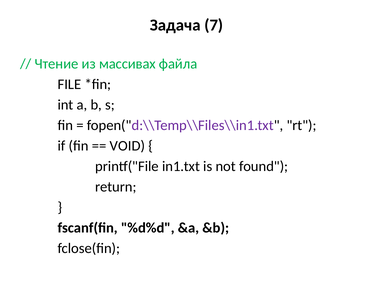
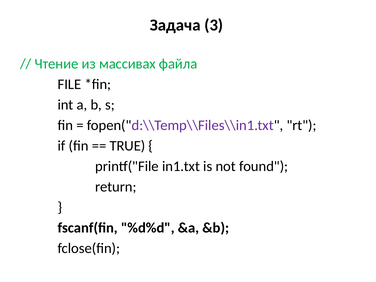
7: 7 -> 3
VOID: VOID -> TRUE
